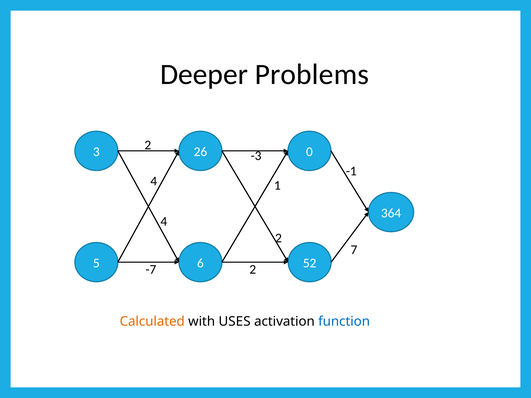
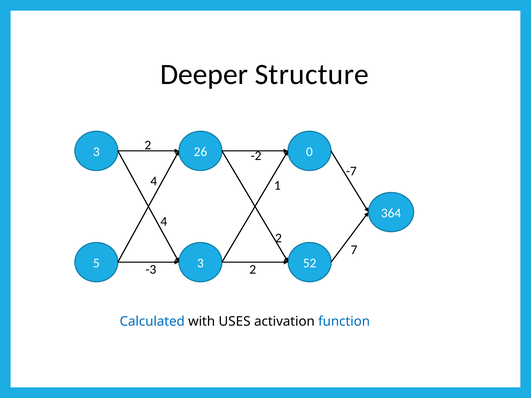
Problems: Problems -> Structure
-3: -3 -> -2
-1: -1 -> -7
5 6: 6 -> 3
-7: -7 -> -3
Calculated colour: orange -> blue
